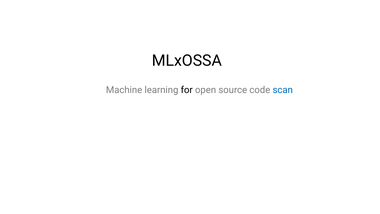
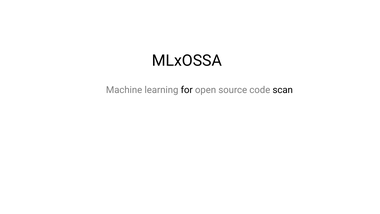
scan colour: blue -> black
